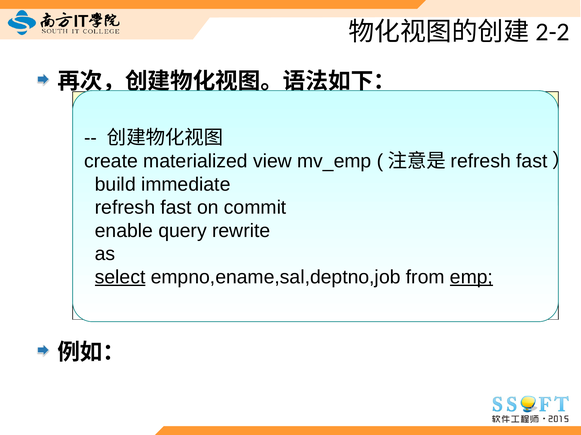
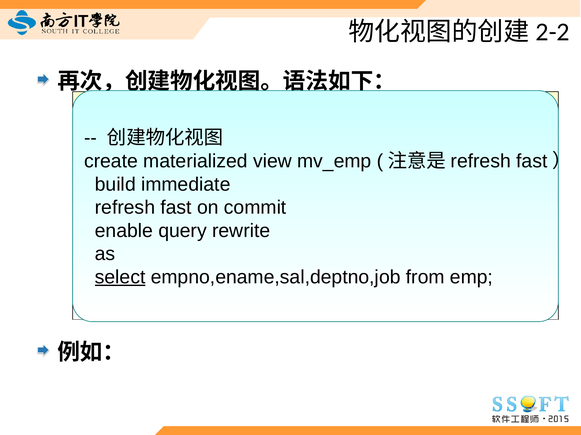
emp underline: present -> none
